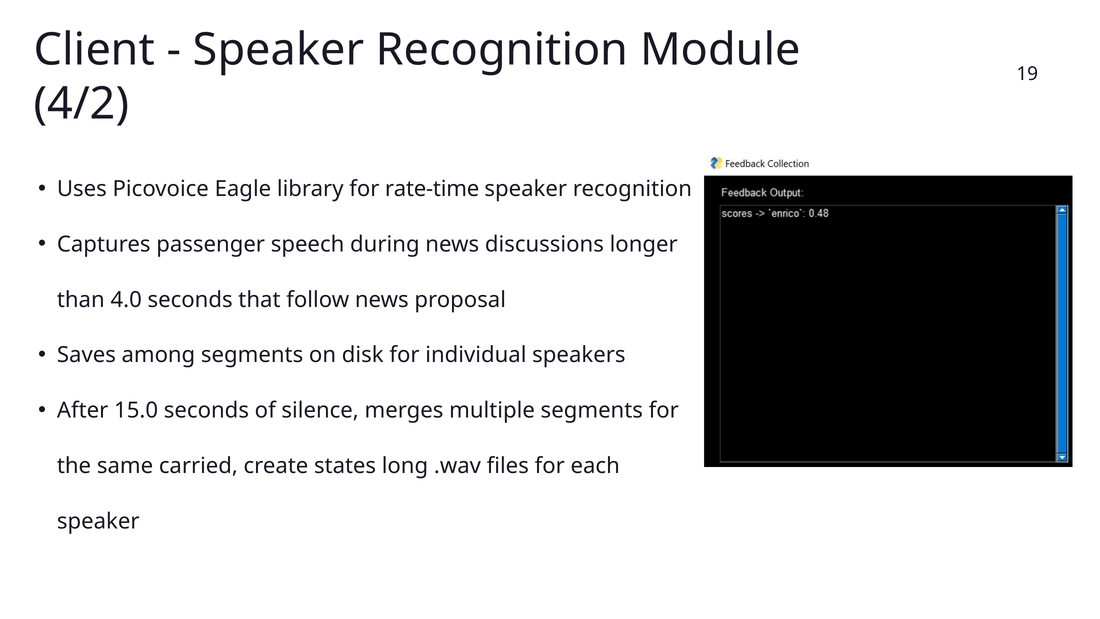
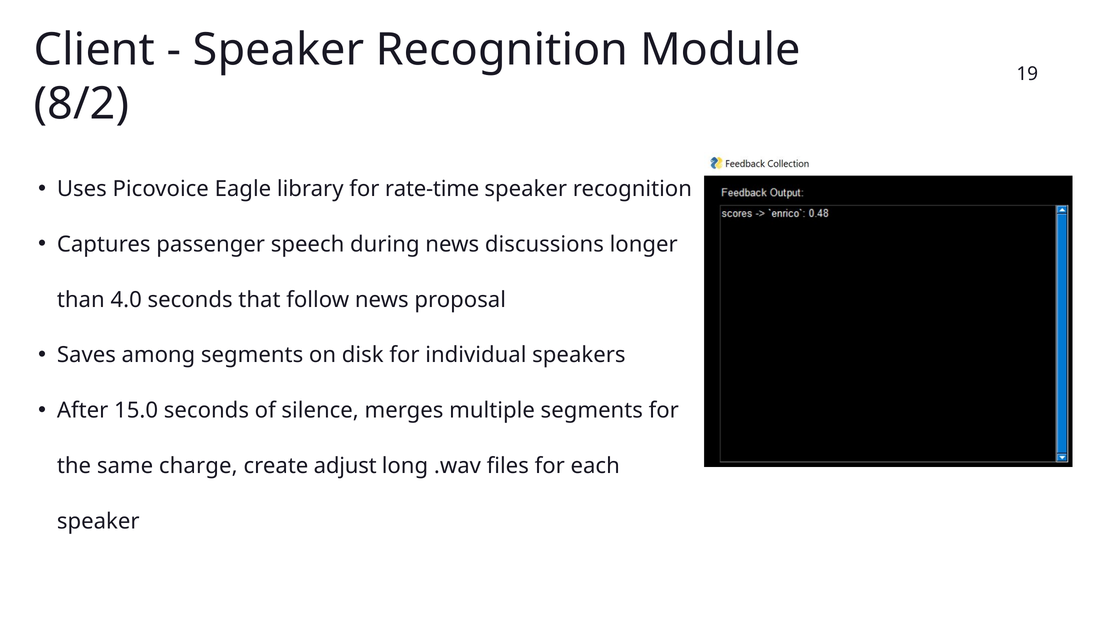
4/2: 4/2 -> 8/2
carried: carried -> charge
states: states -> adjust
